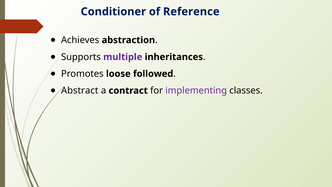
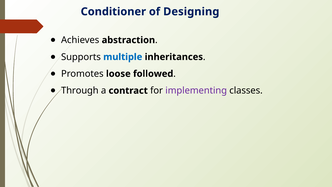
Reference: Reference -> Designing
multiple colour: purple -> blue
Abstract: Abstract -> Through
